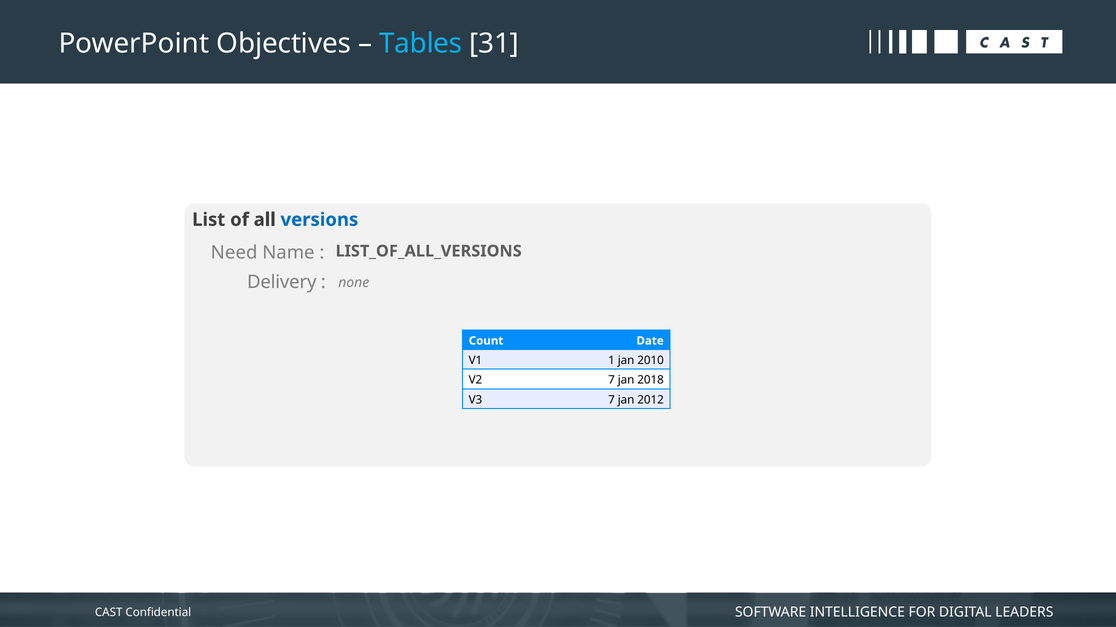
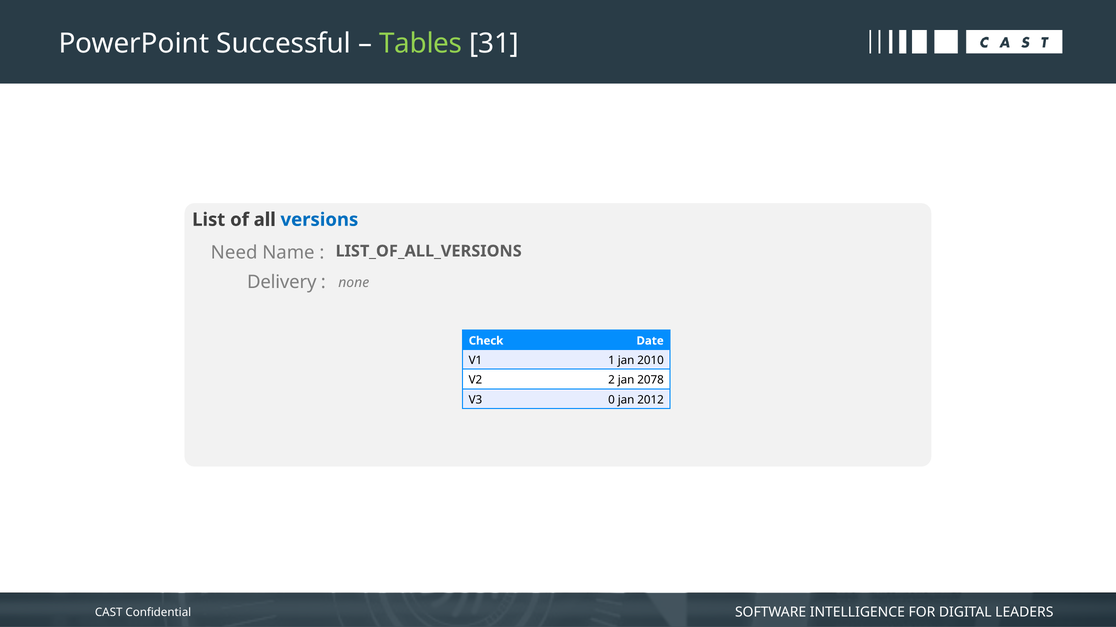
Objectives: Objectives -> Successful
Tables colour: light blue -> light green
Count: Count -> Check
V2 7: 7 -> 2
2018: 2018 -> 2078
V3 7: 7 -> 0
